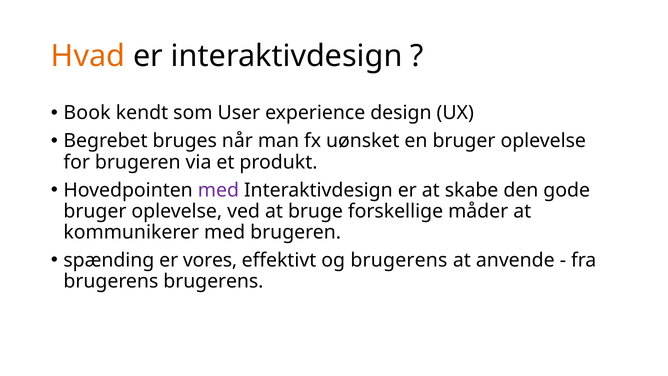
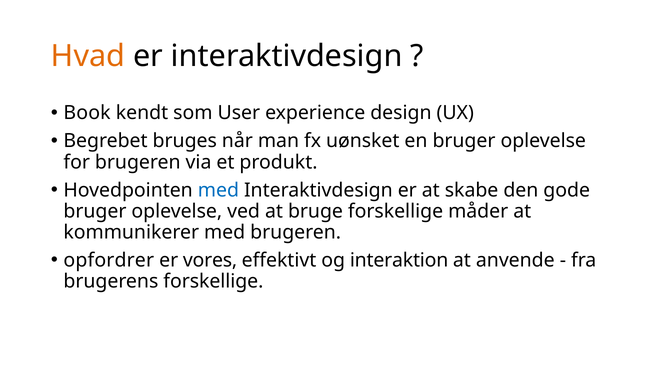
med at (218, 190) colour: purple -> blue
spænding: spænding -> opfordrer
og brugerens: brugerens -> interaktion
brugerens brugerens: brugerens -> forskellige
